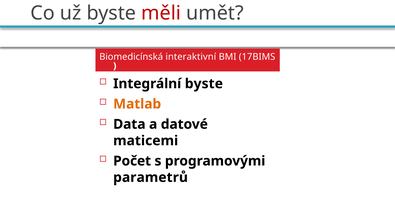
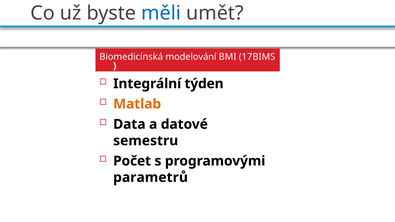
měli colour: red -> blue
interaktivní: interaktivní -> modelování
Integrální byste: byste -> týden
maticemi: maticemi -> semestru
